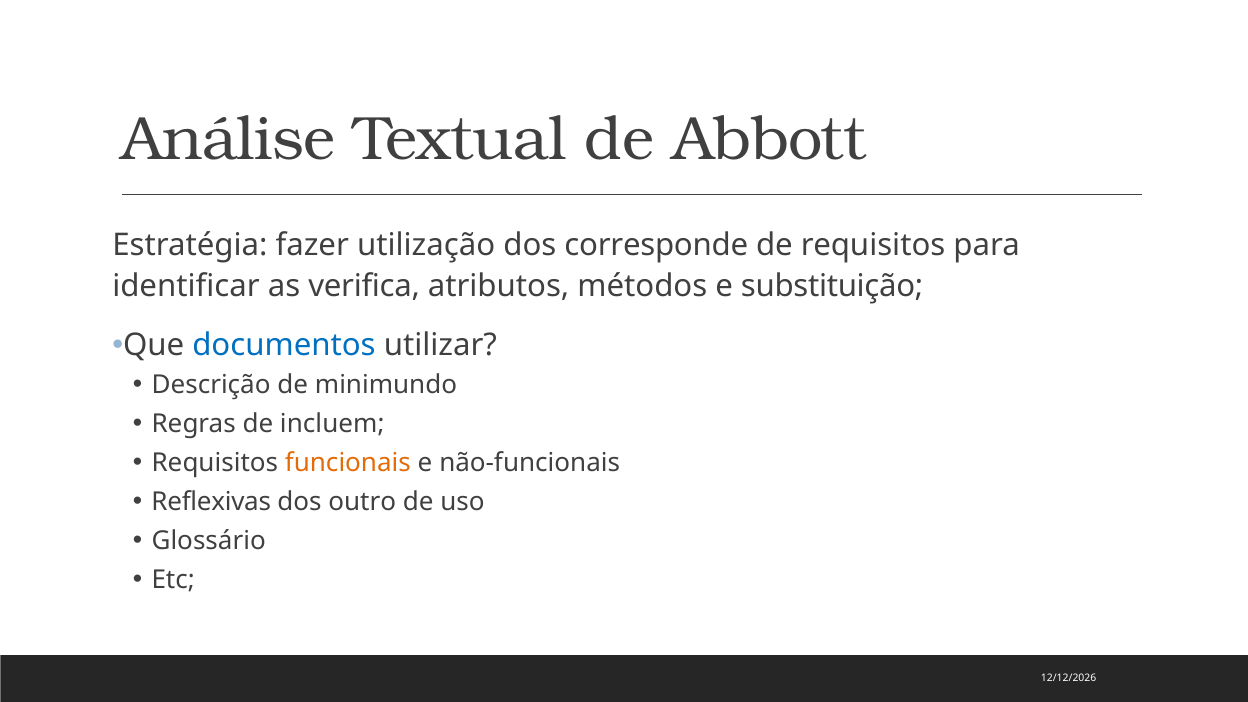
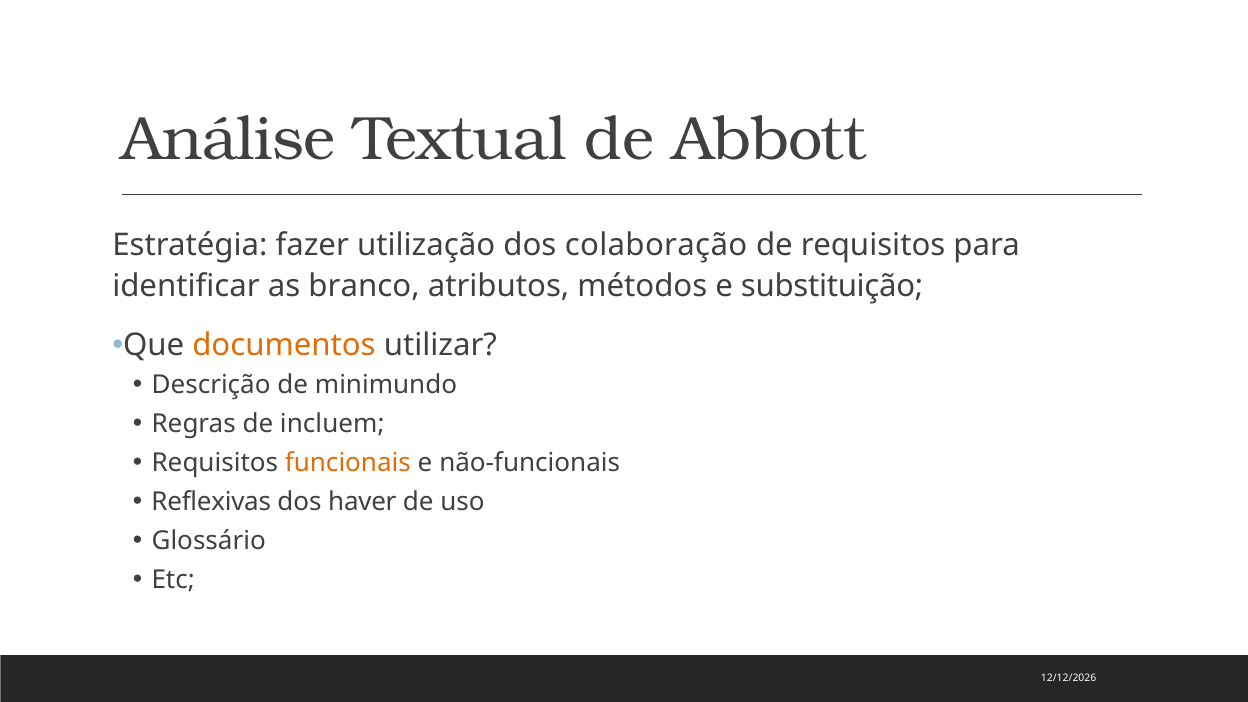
corresponde: corresponde -> colaboração
verifica: verifica -> branco
documentos colour: blue -> orange
outro: outro -> haver
